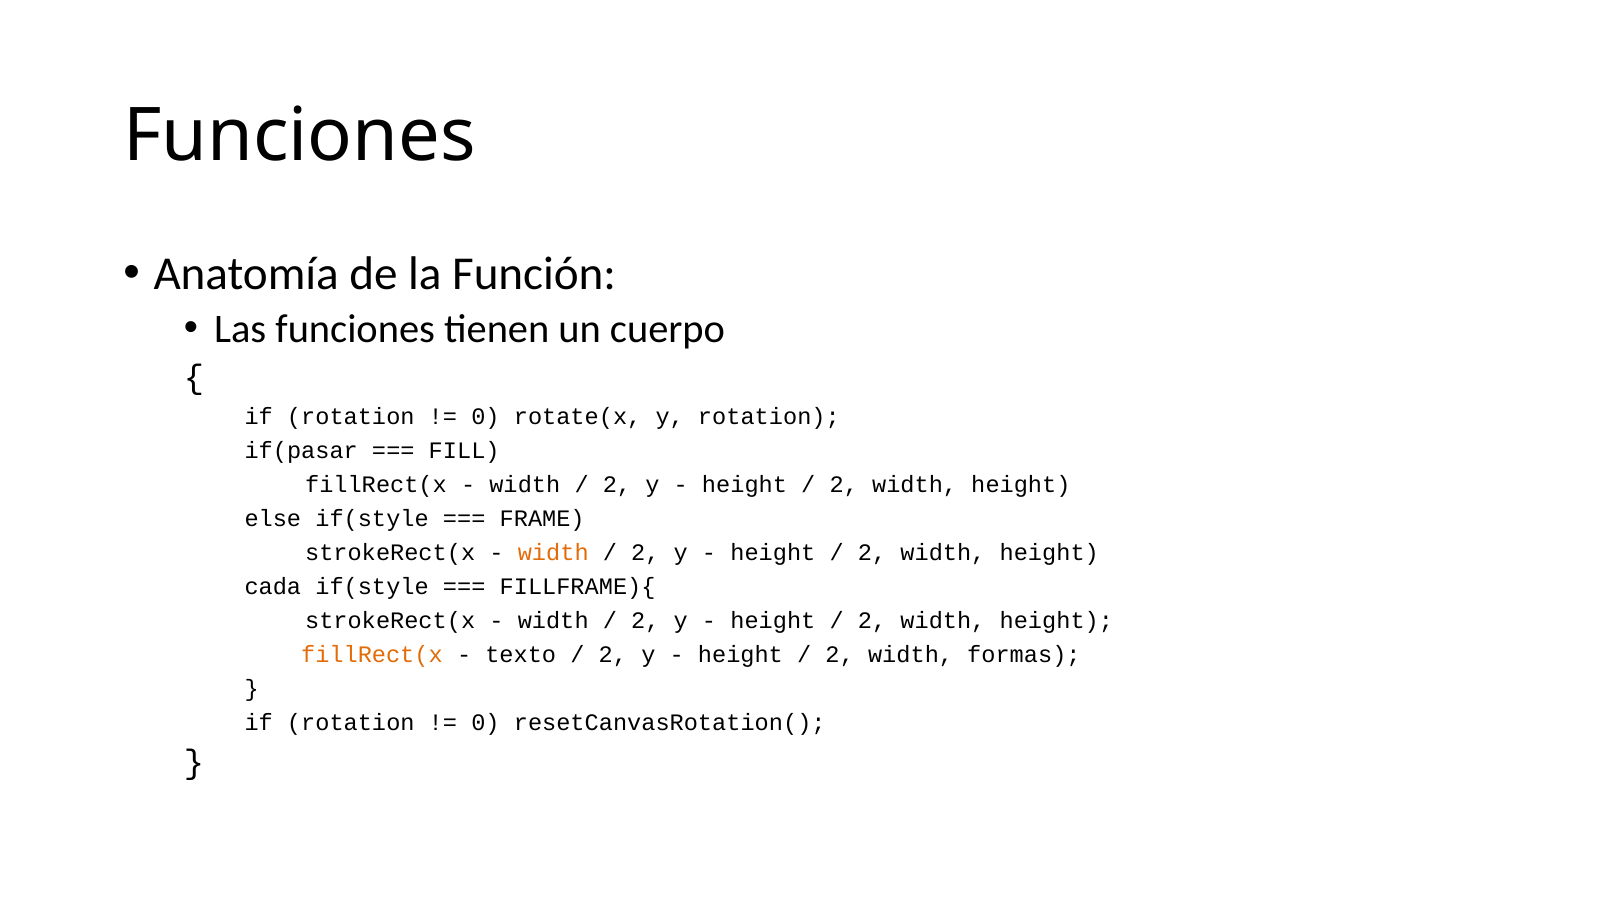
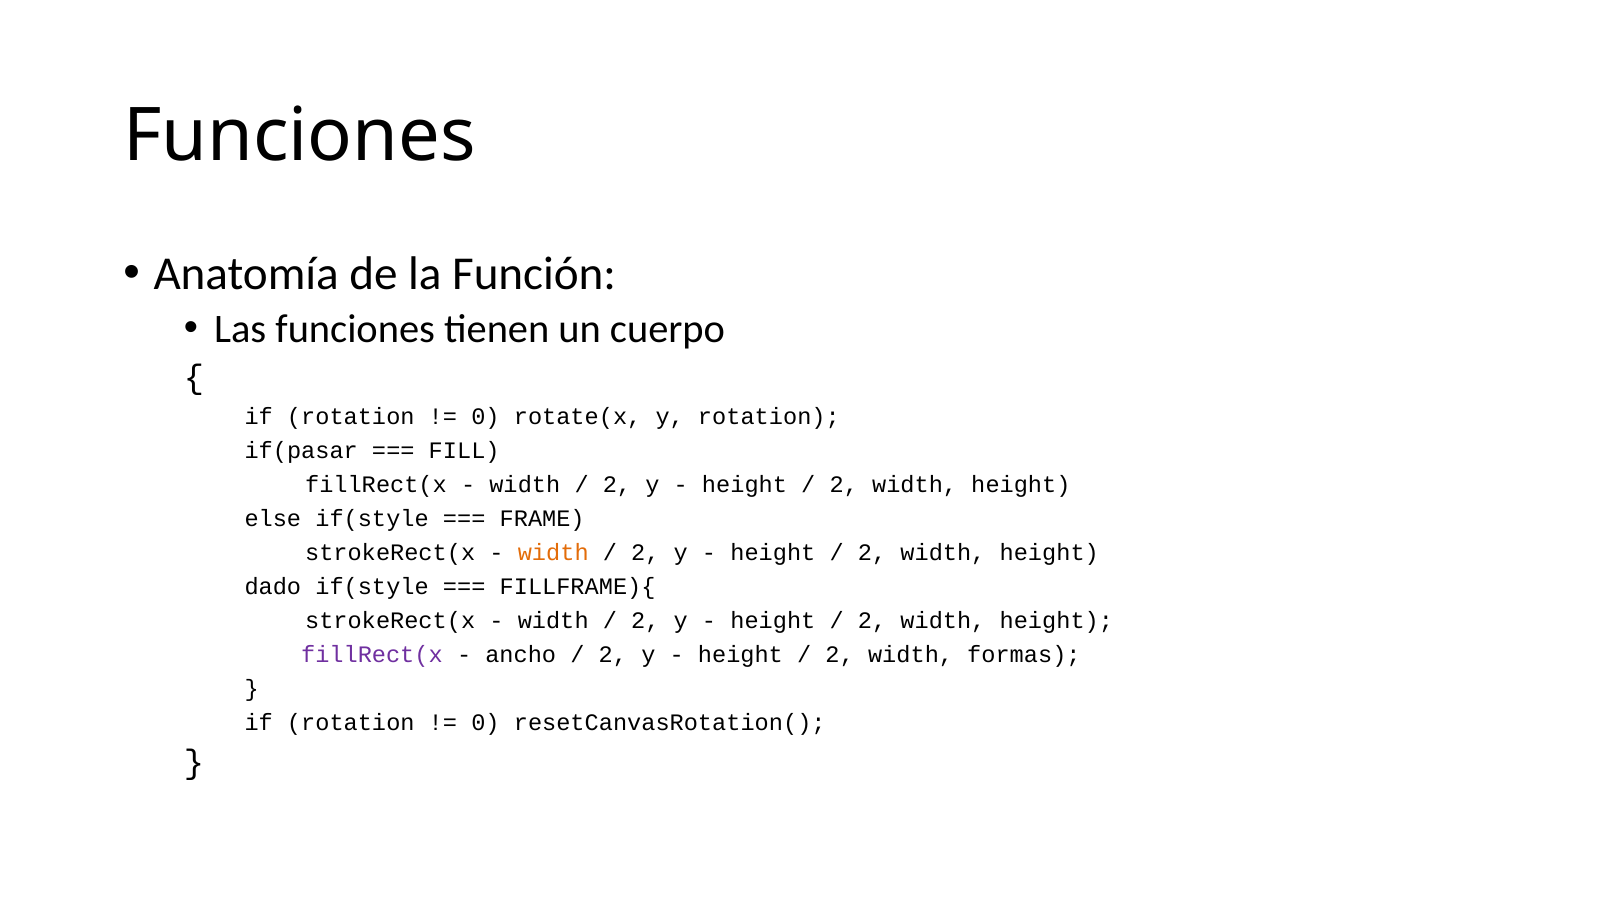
cada: cada -> dado
fillRect(x at (372, 655) colour: orange -> purple
texto: texto -> ancho
